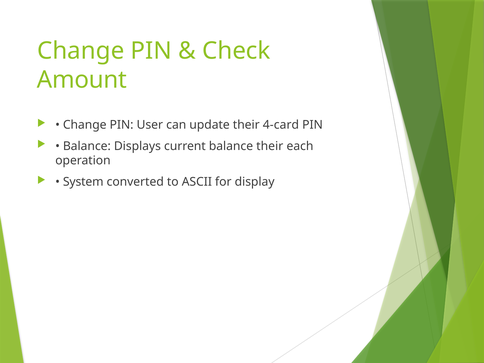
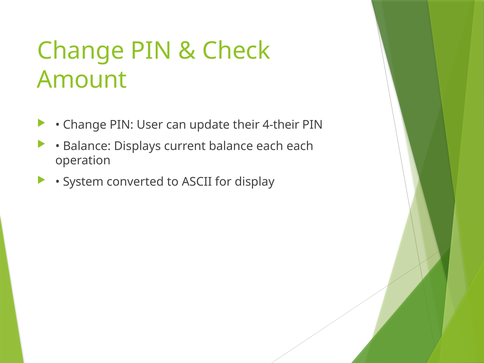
4-card: 4-card -> 4-their
balance their: their -> each
